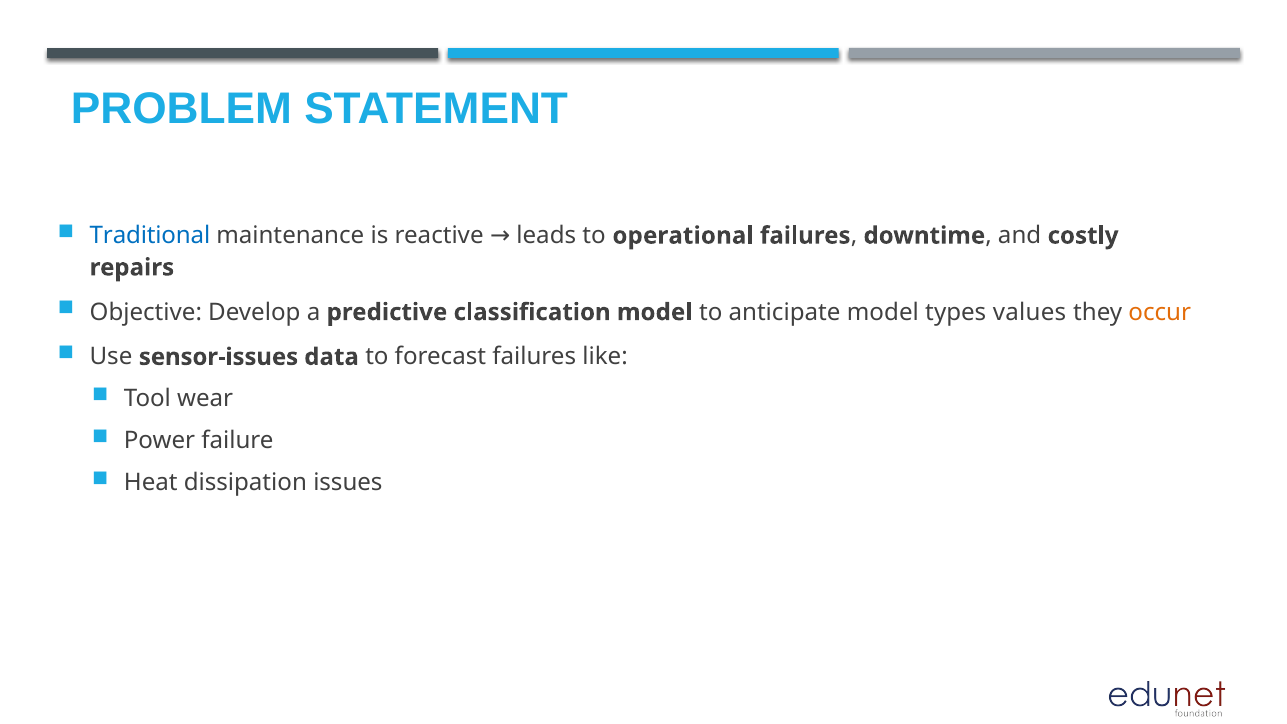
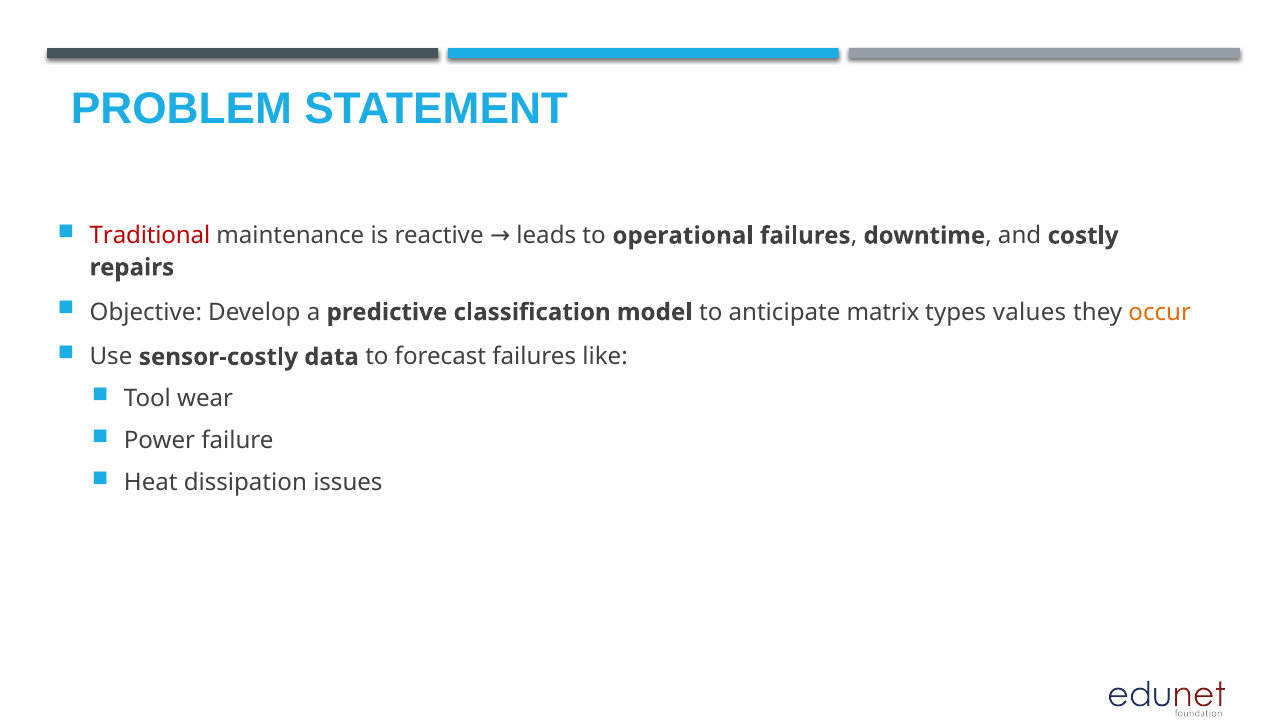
Traditional colour: blue -> red
anticipate model: model -> matrix
sensor-issues: sensor-issues -> sensor-costly
